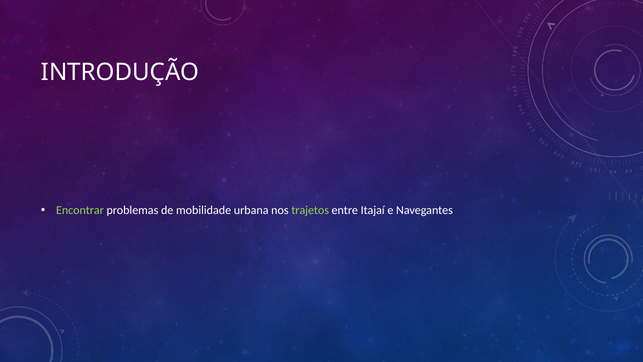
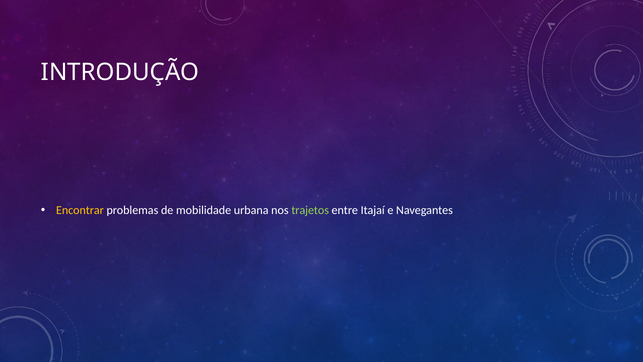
Encontrar colour: light green -> yellow
